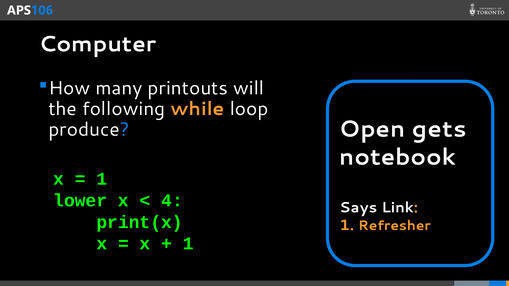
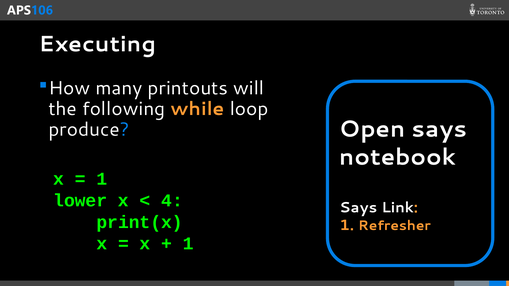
Computer: Computer -> Executing
Open gets: gets -> says
